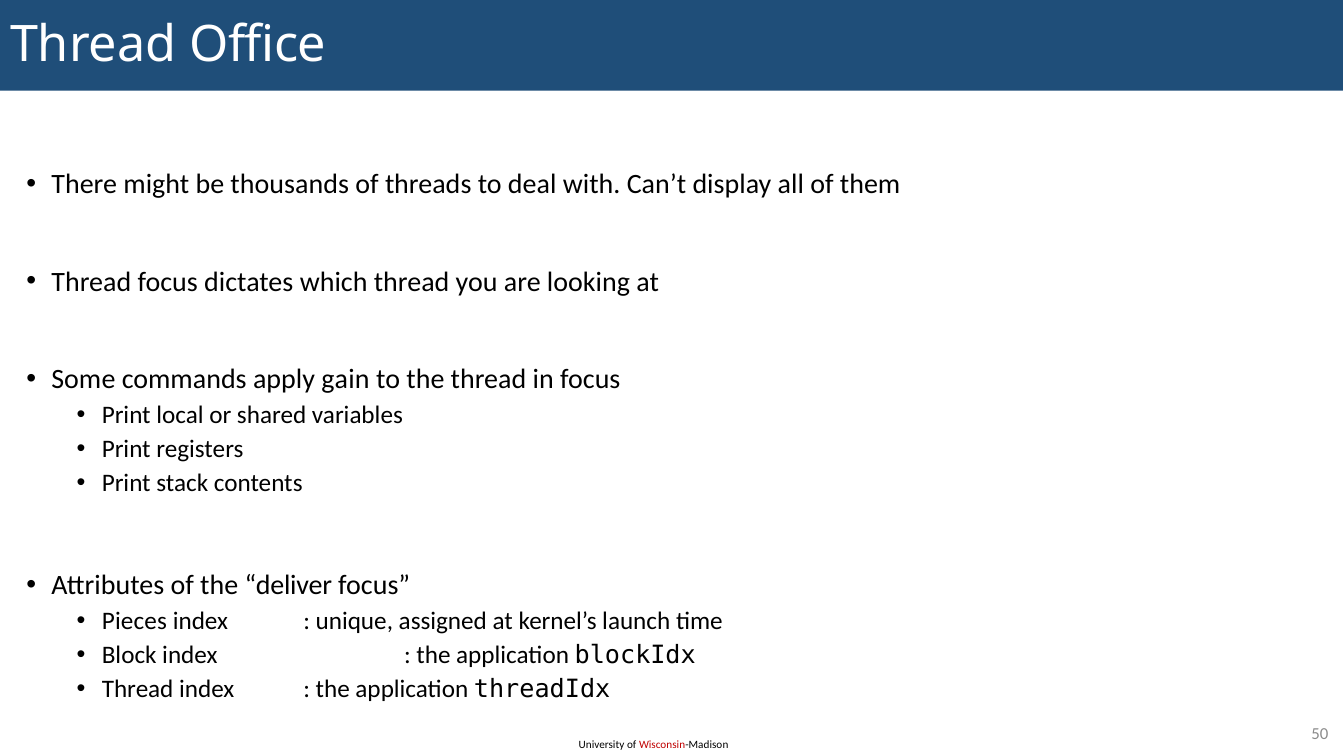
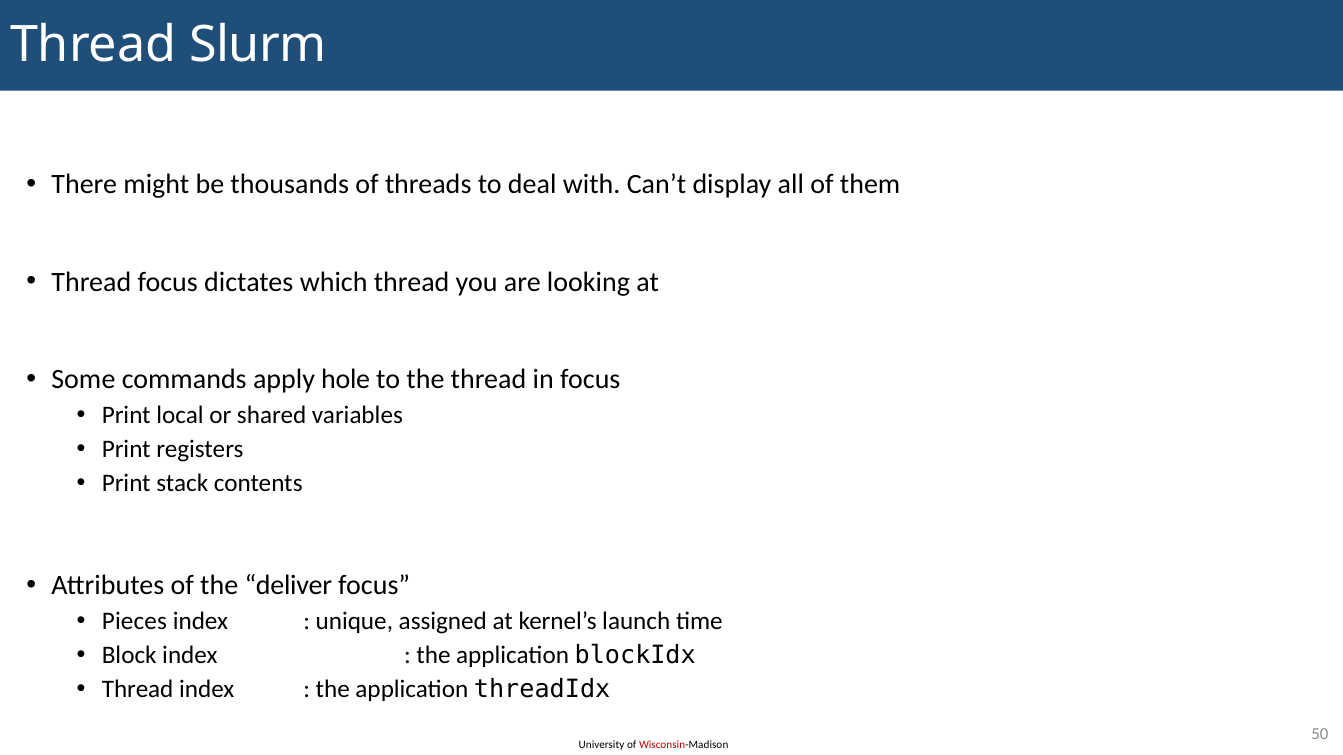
Office: Office -> Slurm
gain: gain -> hole
